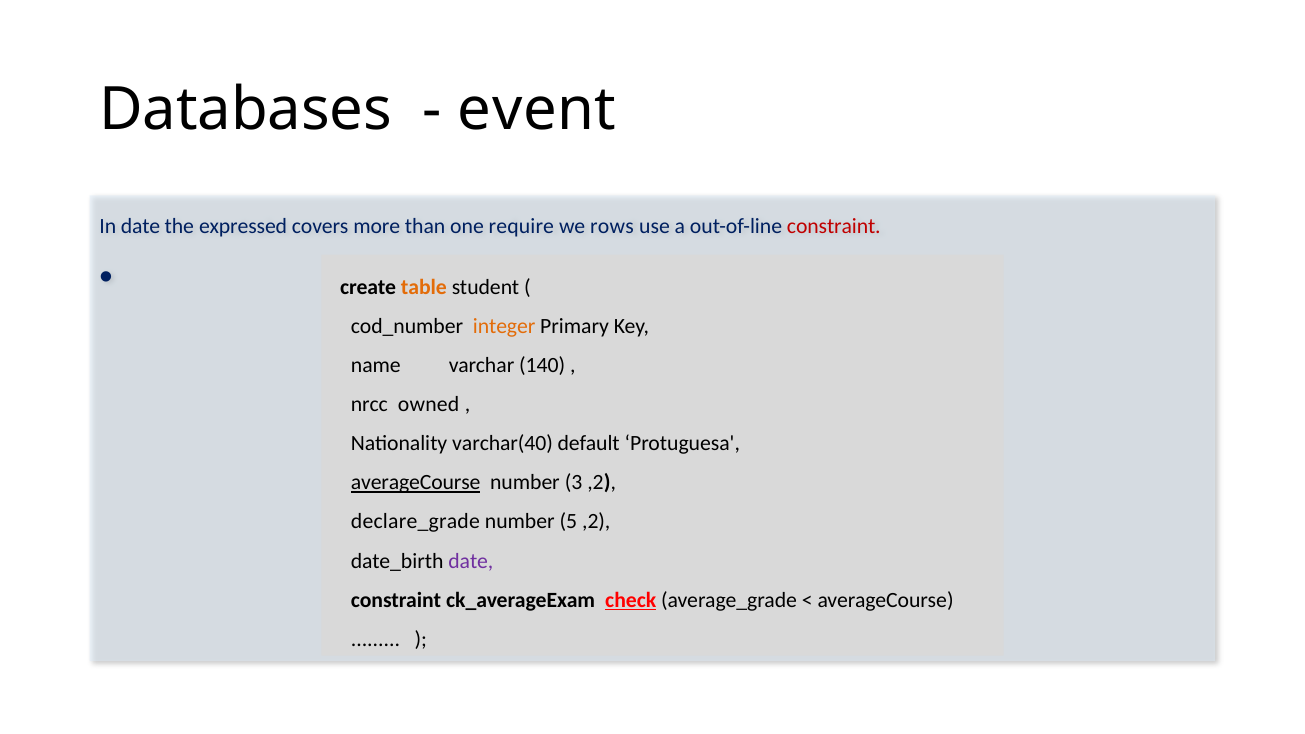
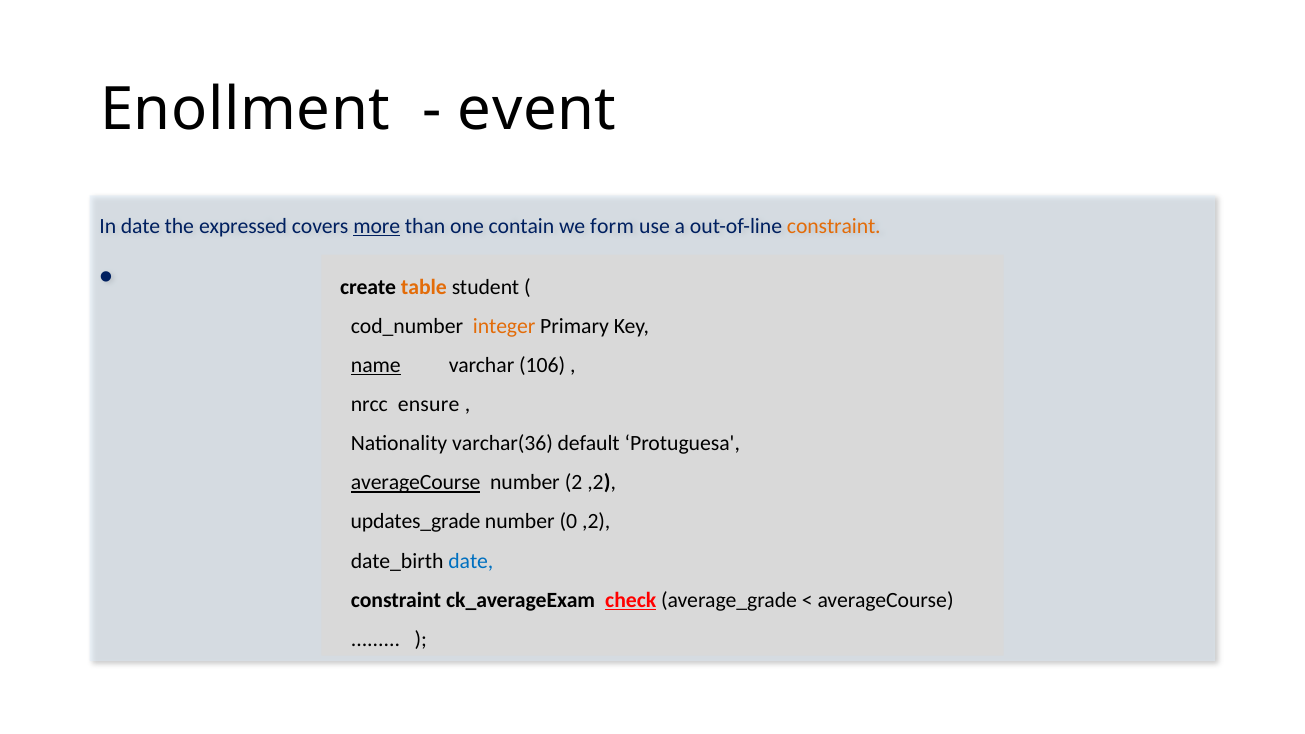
Databases: Databases -> Enollment
more underline: none -> present
require: require -> contain
rows: rows -> form
constraint at (834, 226) colour: red -> orange
name underline: none -> present
140: 140 -> 106
owned: owned -> ensure
varchar(40: varchar(40 -> varchar(36
3: 3 -> 2
declare_grade: declare_grade -> updates_grade
5: 5 -> 0
date at (471, 561) colour: purple -> blue
